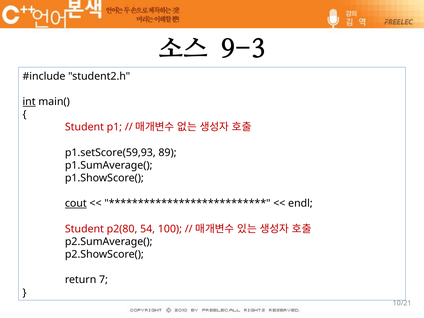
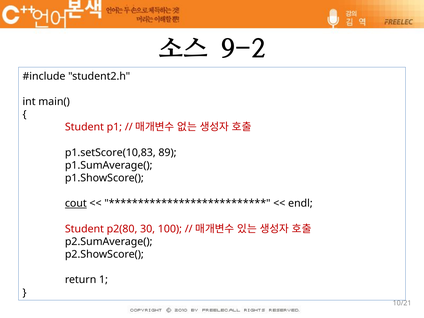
9-3: 9-3 -> 9-2
int underline: present -> none
p1.setScore(59,93: p1.setScore(59,93 -> p1.setScore(10,83
54: 54 -> 30
7: 7 -> 1
